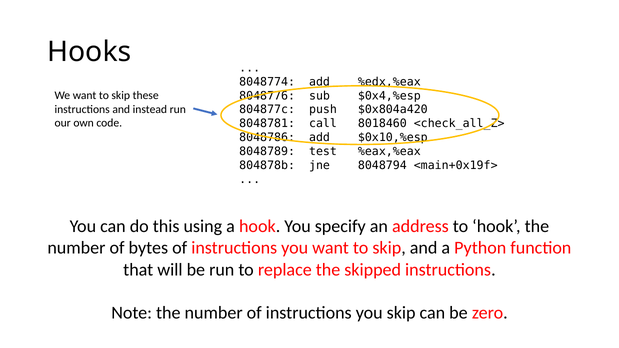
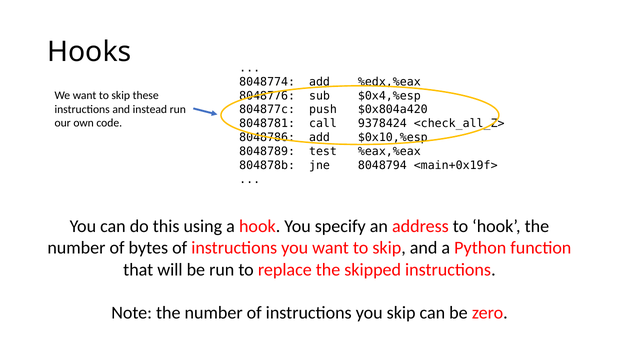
8018460: 8018460 -> 9378424
